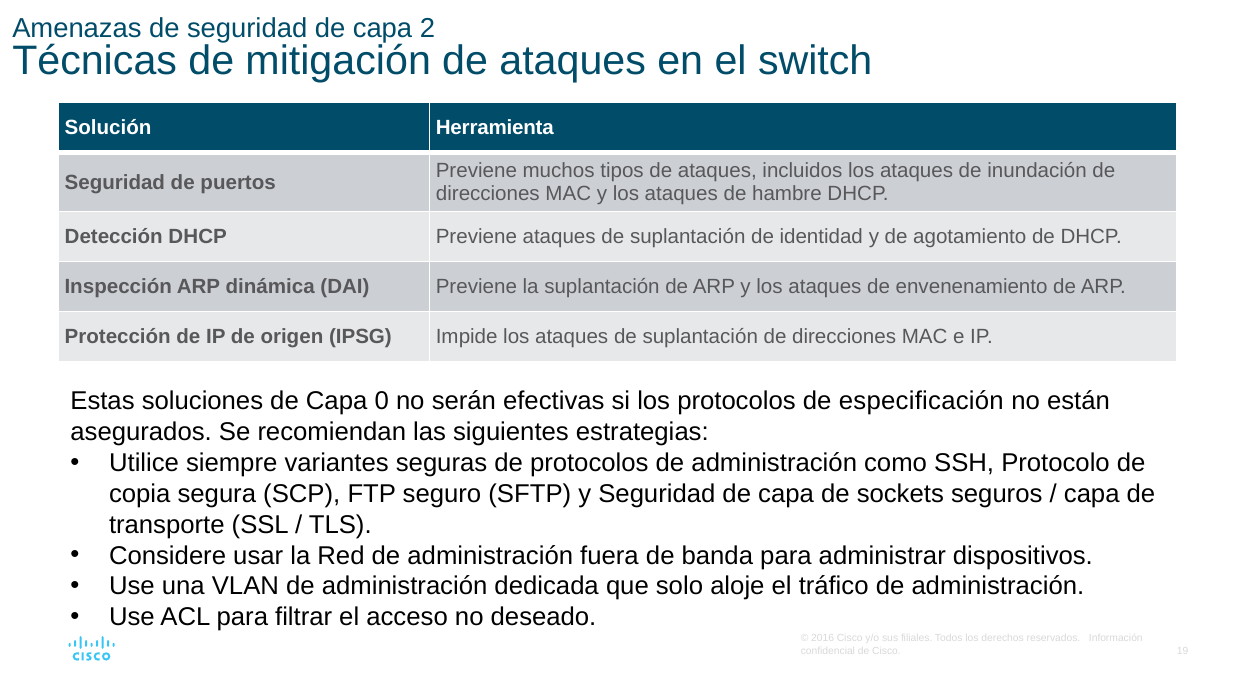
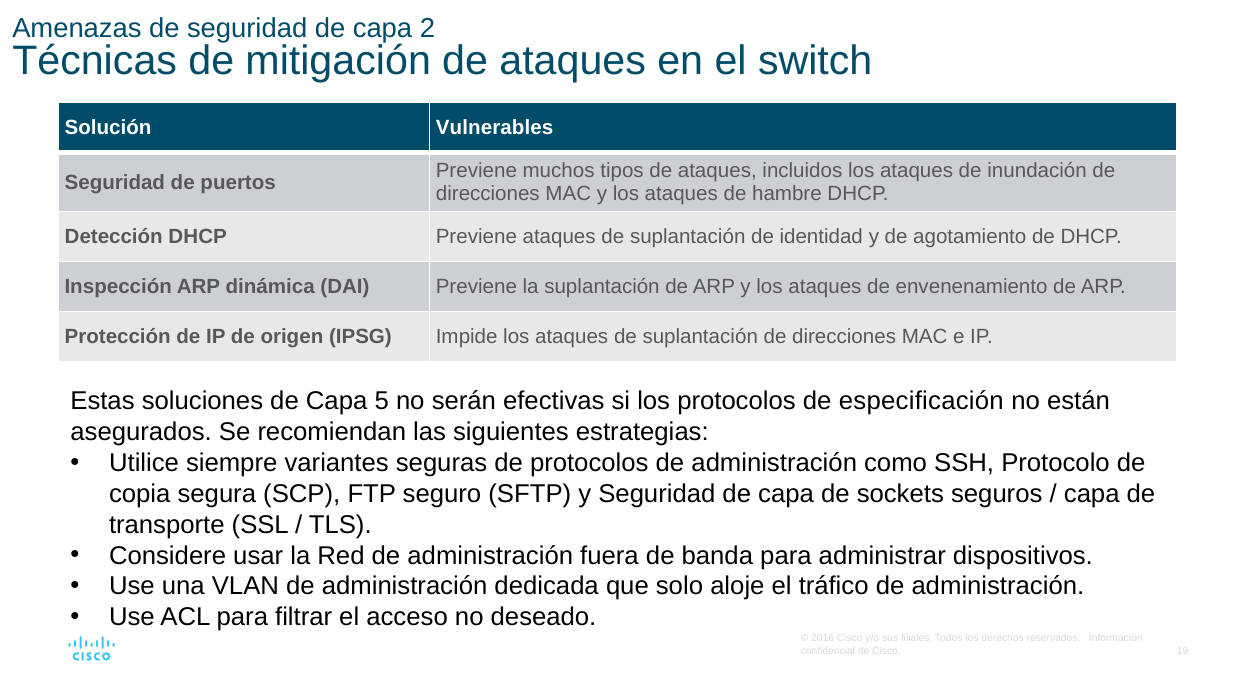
Herramienta: Herramienta -> Vulnerables
0: 0 -> 5
